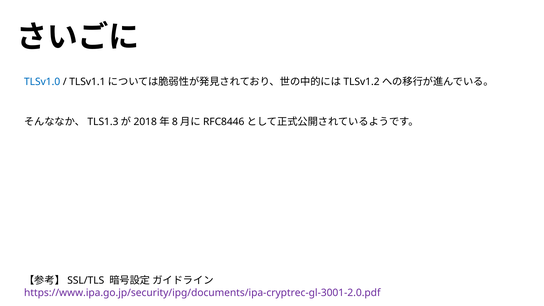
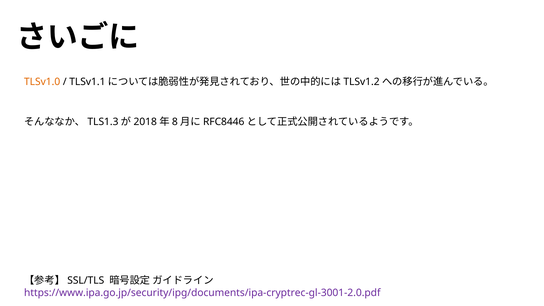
TLSv1.0 colour: blue -> orange
